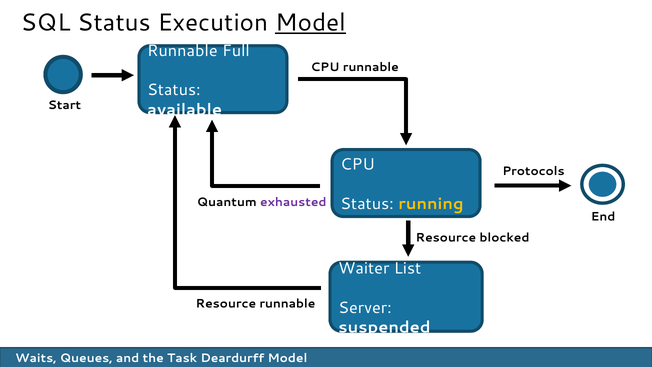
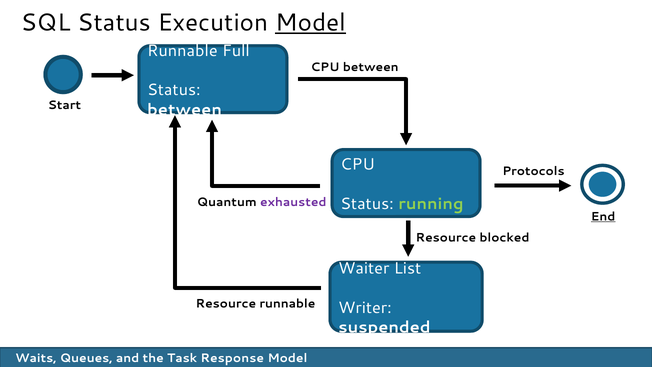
CPU runnable: runnable -> between
available at (185, 110): available -> between
running colour: yellow -> light green
End underline: none -> present
Server: Server -> Writer
Deardurff: Deardurff -> Response
